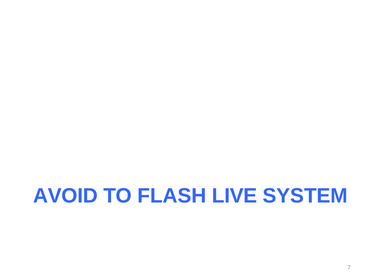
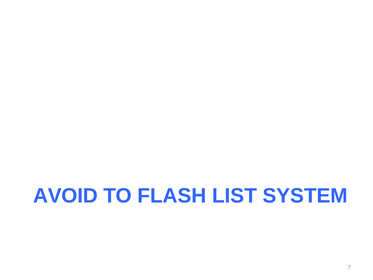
LIVE: LIVE -> LIST
